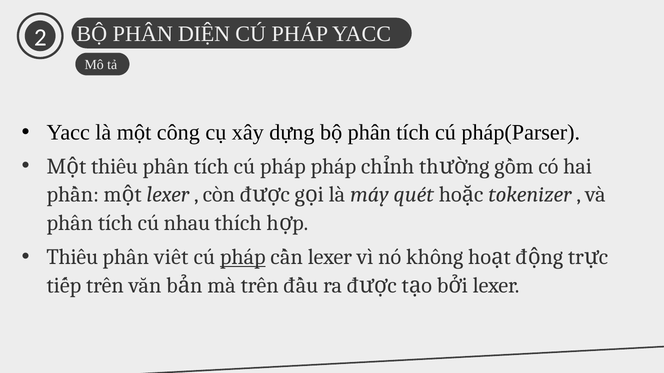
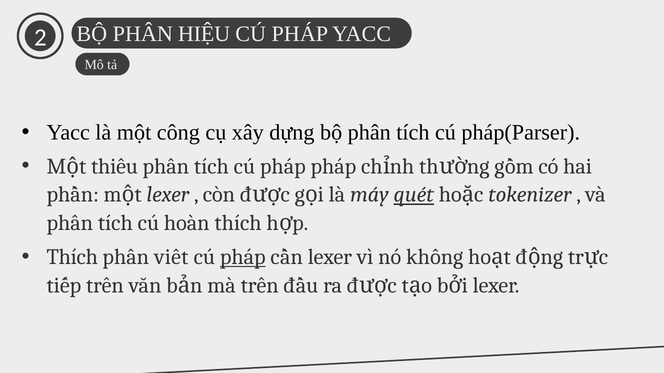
DIỆN: DIỆN -> HIỆU
quét underline: none -> present
nhau: nhau -> hoàn
Thiếu at (72, 257): Thiếu -> Thích
